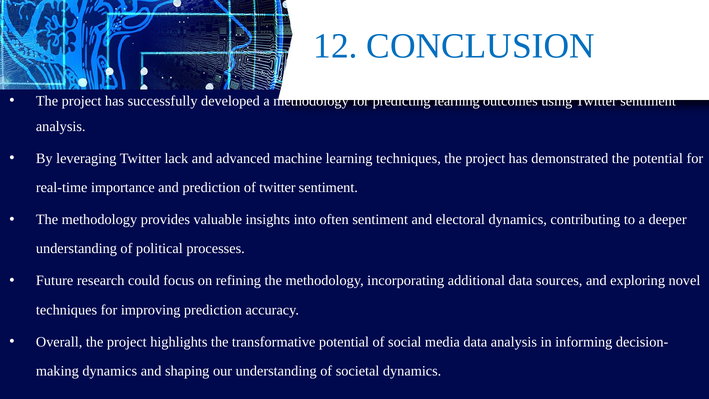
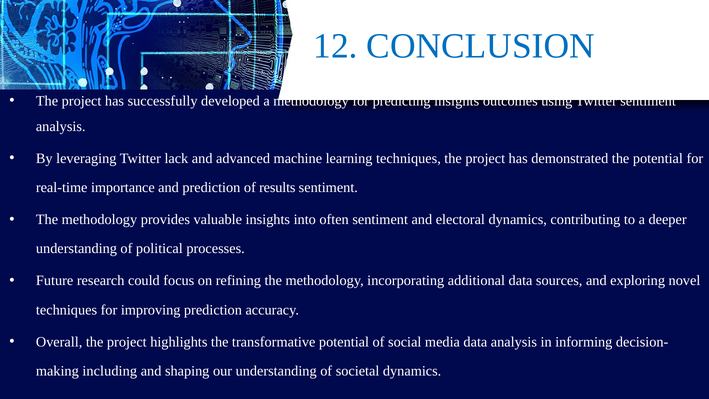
predicting learning: learning -> insights
of twitter: twitter -> results
dynamics at (110, 371): dynamics -> including
